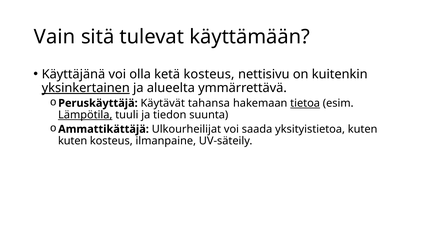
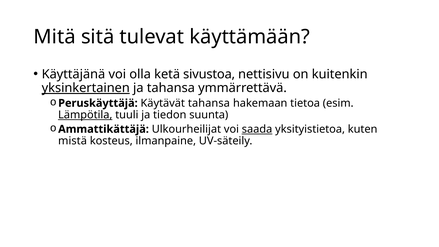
Vain: Vain -> Mitä
ketä kosteus: kosteus -> sivustoa
ja alueelta: alueelta -> tahansa
tietoa underline: present -> none
saada underline: none -> present
kuten at (73, 141): kuten -> mistä
